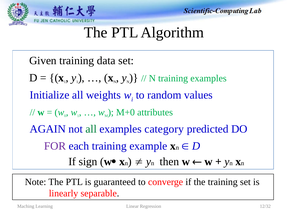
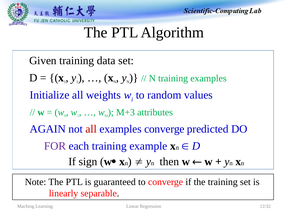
M+0: M+0 -> M+3
all at (91, 129) colour: green -> red
examples category: category -> converge
